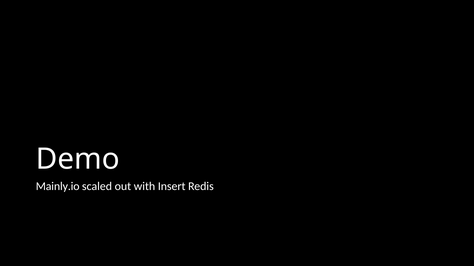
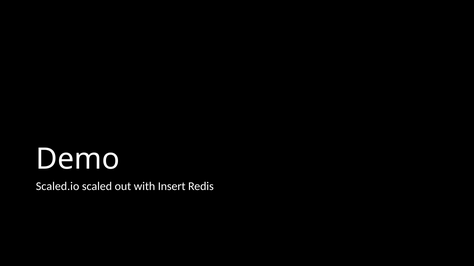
Mainly.io: Mainly.io -> Scaled.io
